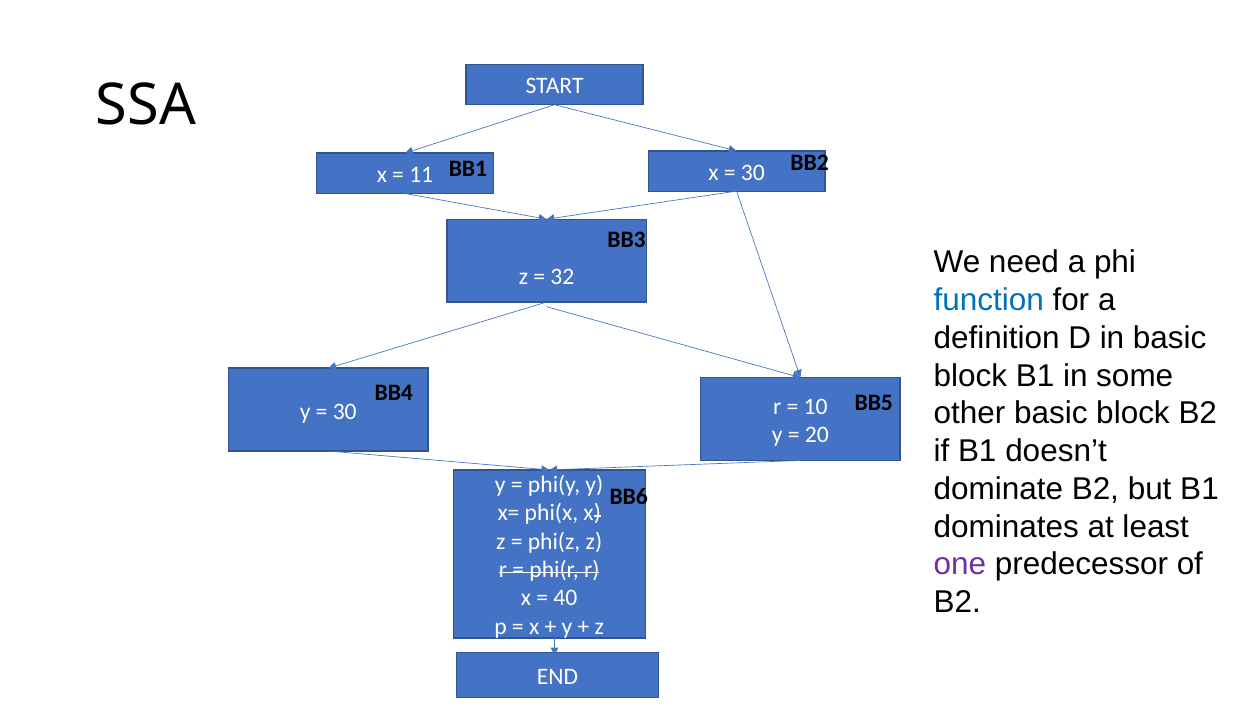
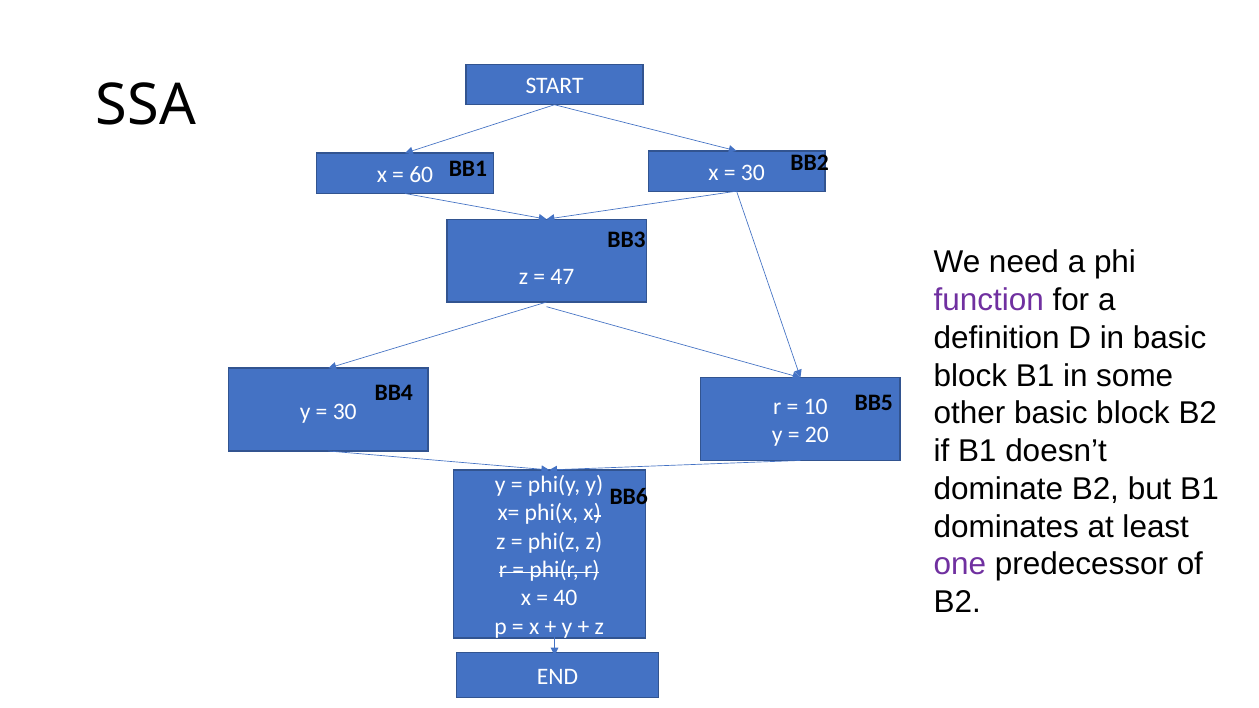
11: 11 -> 60
32: 32 -> 47
function colour: blue -> purple
